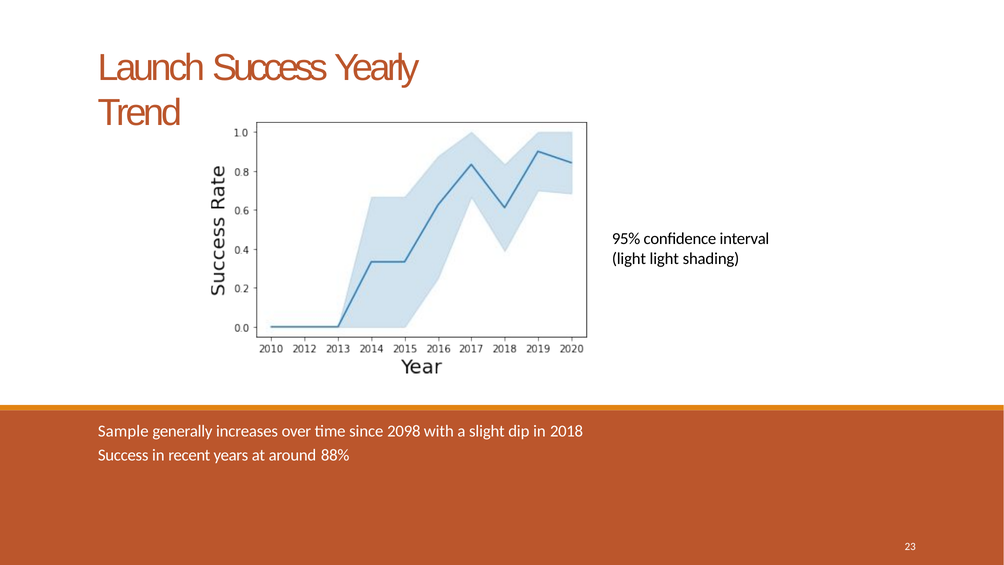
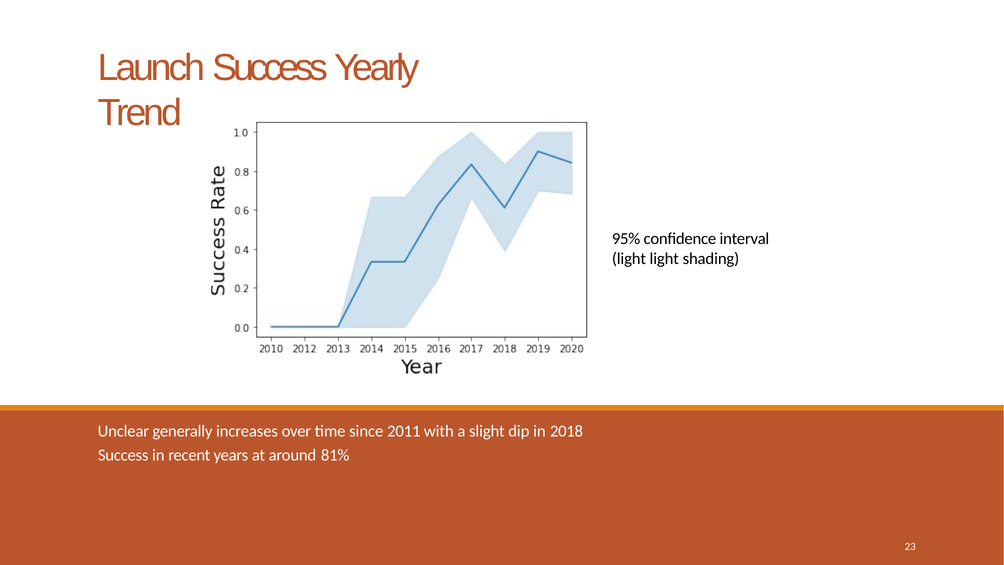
Sample: Sample -> Unclear
2098: 2098 -> 2011
88%: 88% -> 81%
